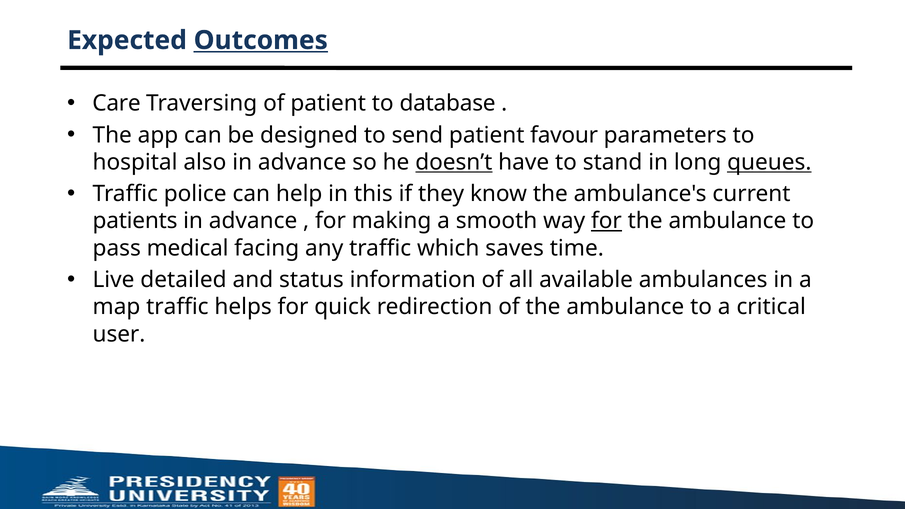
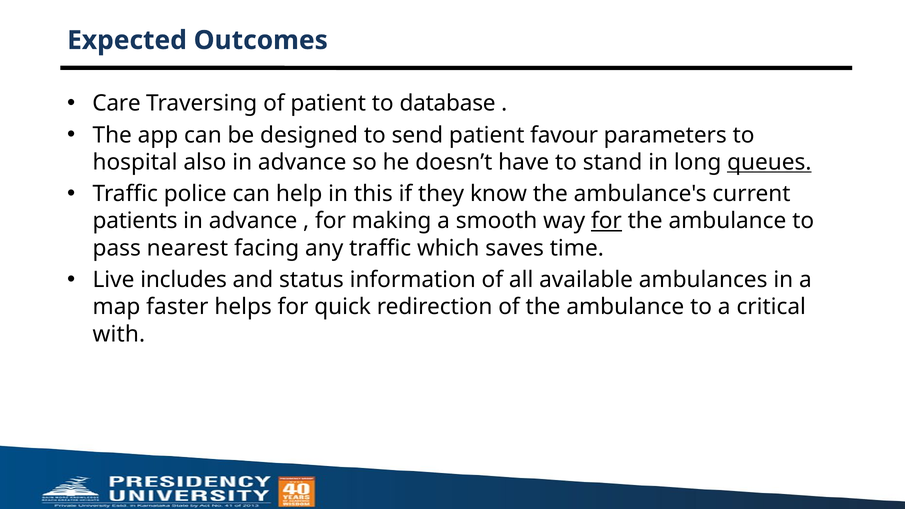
Outcomes underline: present -> none
doesn’t underline: present -> none
medical: medical -> nearest
detailed: detailed -> includes
map traffic: traffic -> faster
user: user -> with
